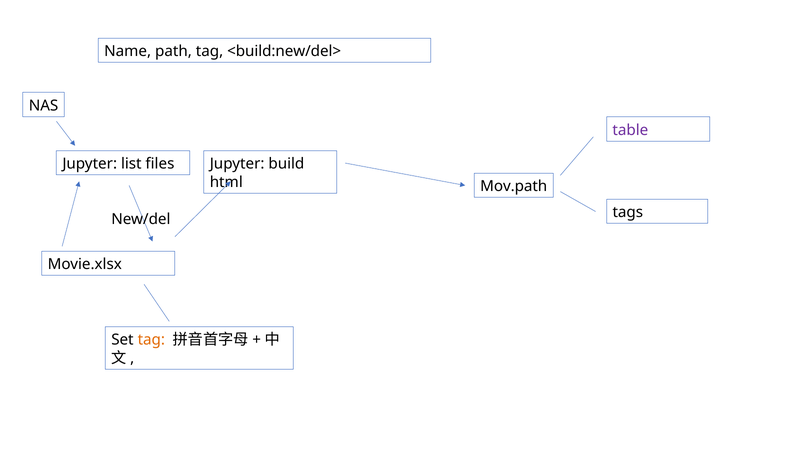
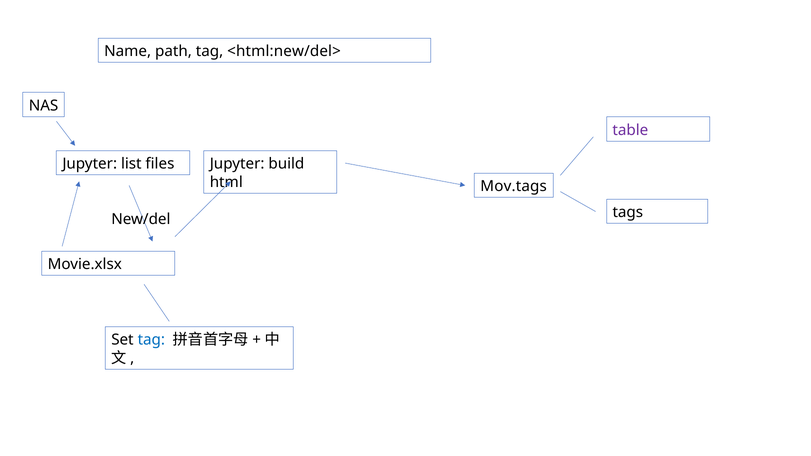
<build:new/del>: <build:new/del> -> <html:new/del>
Mov.path: Mov.path -> Mov.tags
tag at (151, 340) colour: orange -> blue
